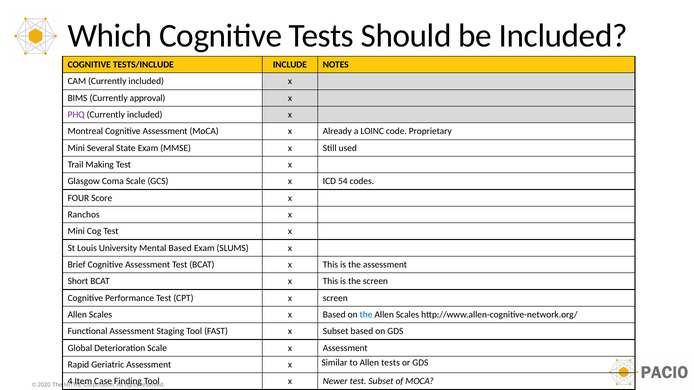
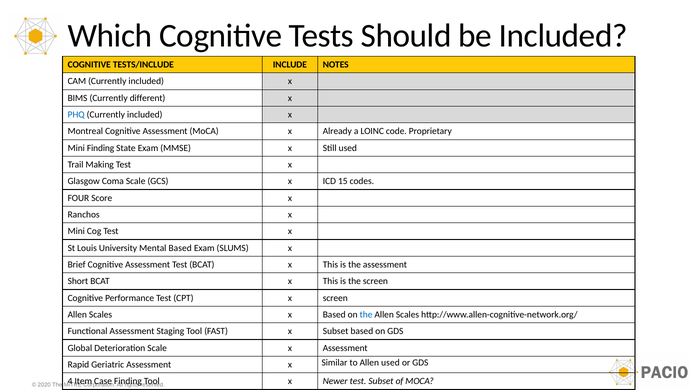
approval: approval -> different
PHQ colour: purple -> blue
Mini Several: Several -> Finding
54: 54 -> 15
Allen tests: tests -> used
